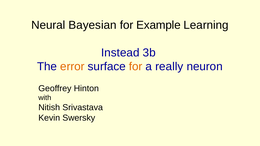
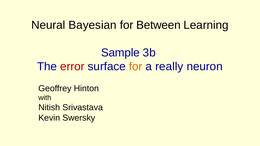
Example: Example -> Between
Instead: Instead -> Sample
error colour: orange -> red
